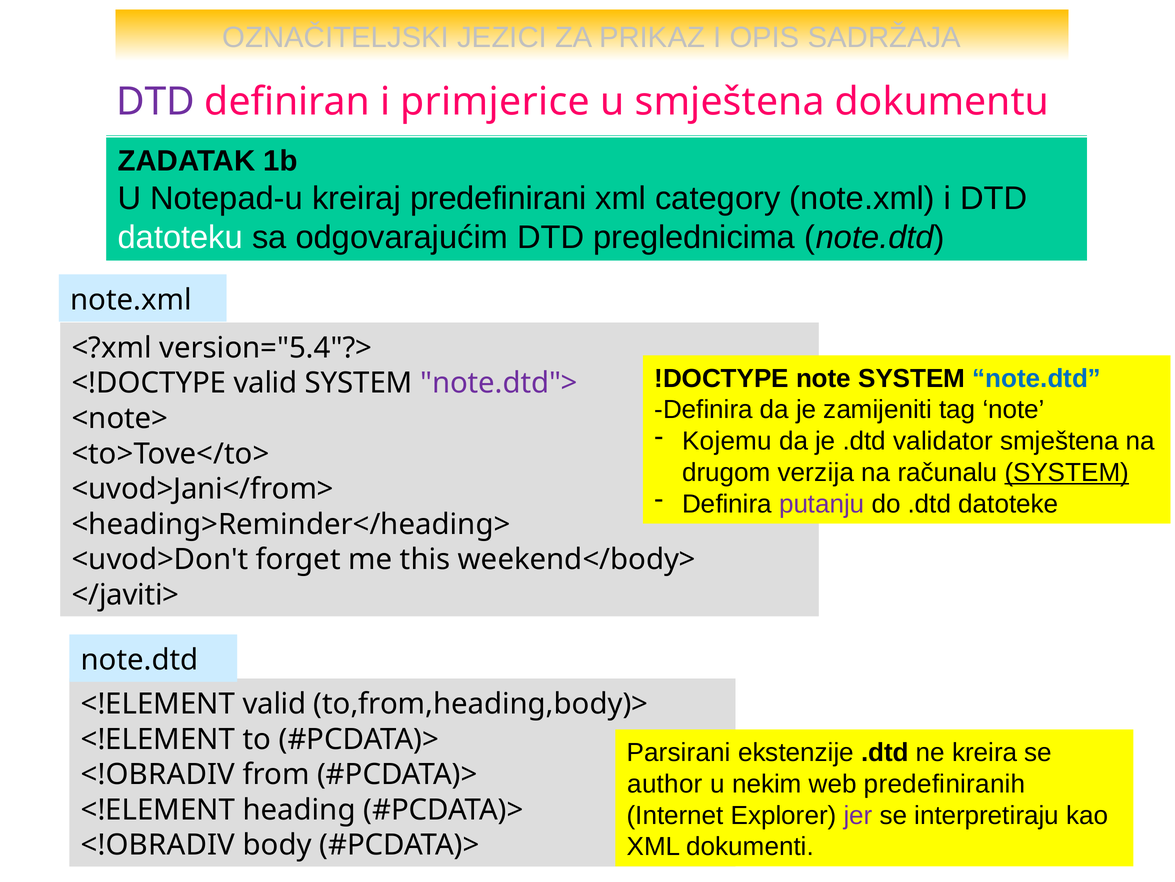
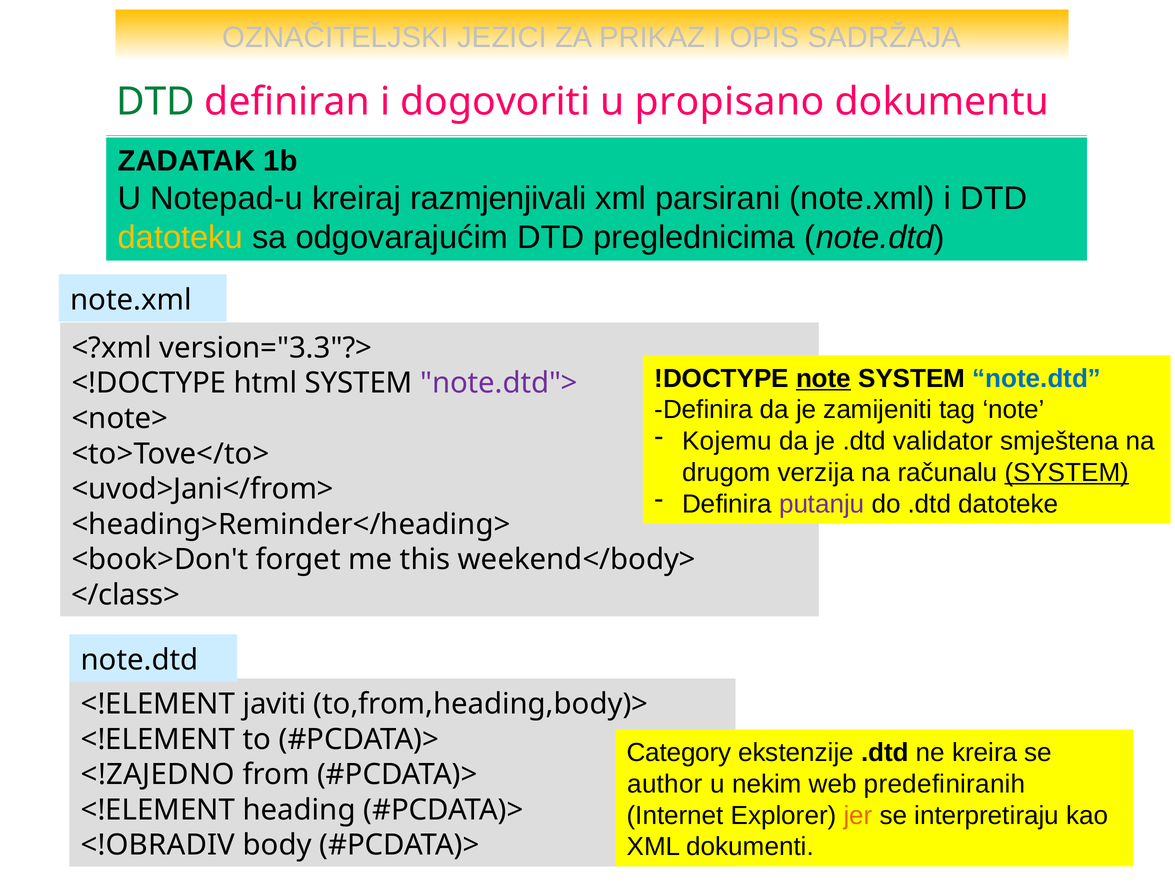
DTD at (156, 102) colour: purple -> green
primjerice: primjerice -> dogovoriti
u smještena: smještena -> propisano
predefinirani: predefinirani -> razmjenjivali
category: category -> parsirani
datoteku colour: white -> yellow
version="5.4"?>: version="5.4"?> -> version="3.3"?>
note at (824, 378) underline: none -> present
<!DOCTYPE valid: valid -> html
<uvod>Don't: <uvod>Don't -> <book>Don't
</javiti>: </javiti> -> </class>
<!ELEMENT valid: valid -> javiti
Parsirani: Parsirani -> Category
<!OBRADIV at (158, 774): <!OBRADIV -> <!ZAJEDNO
jer colour: purple -> orange
